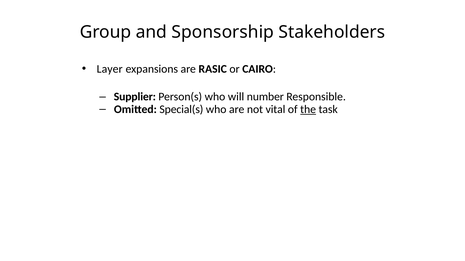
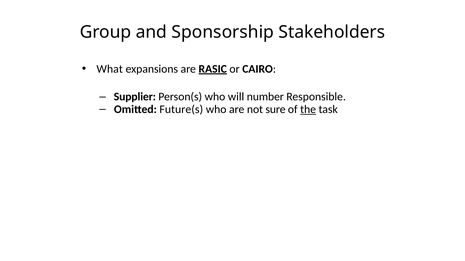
Layer: Layer -> What
RASIC underline: none -> present
Special(s: Special(s -> Future(s
vital: vital -> sure
